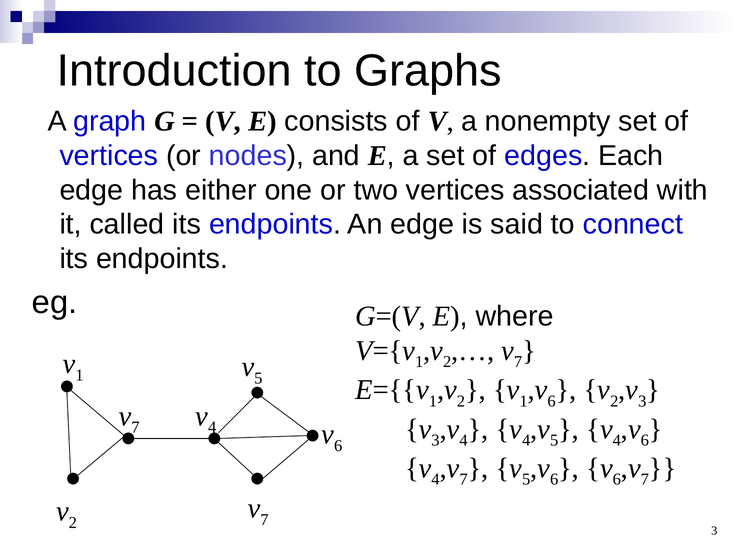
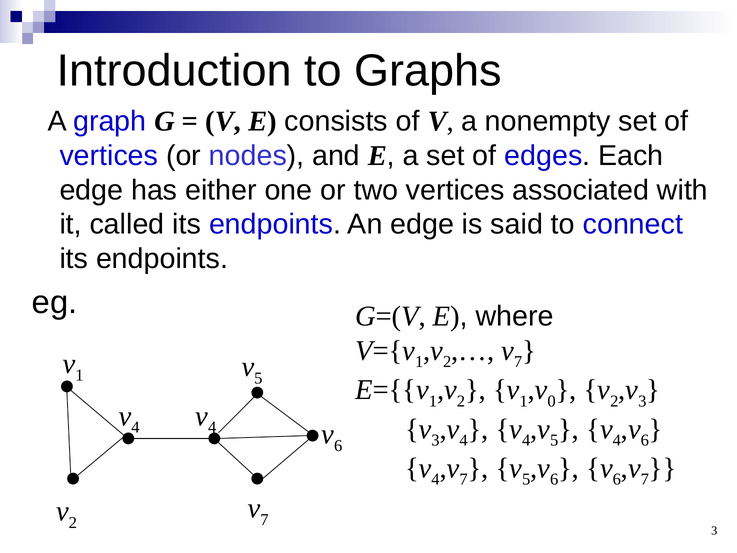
6 at (552, 401): 6 -> 0
7 at (136, 427): 7 -> 4
